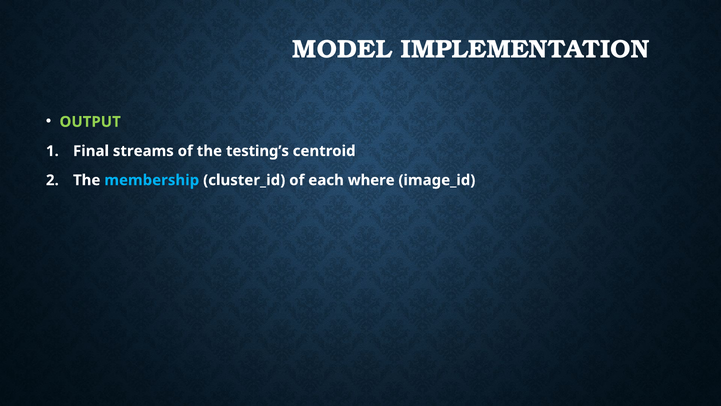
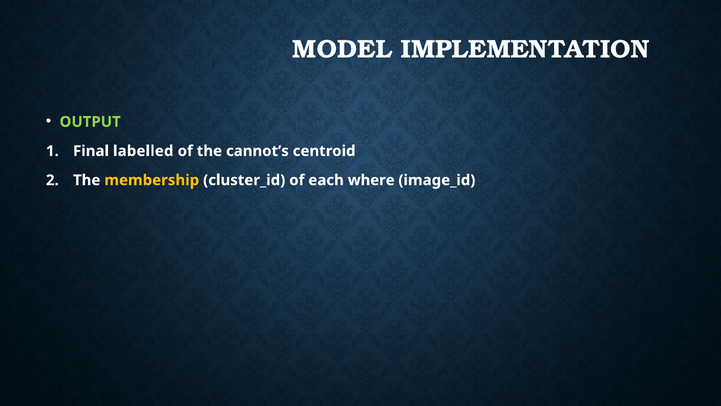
streams: streams -> labelled
testing’s: testing’s -> cannot’s
membership colour: light blue -> yellow
